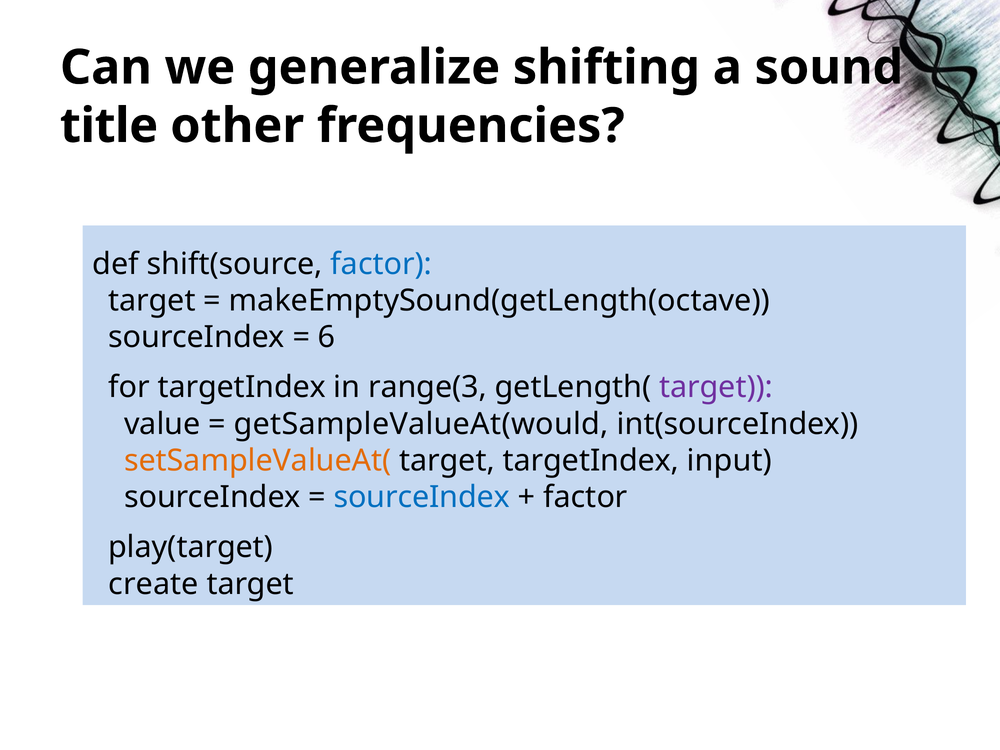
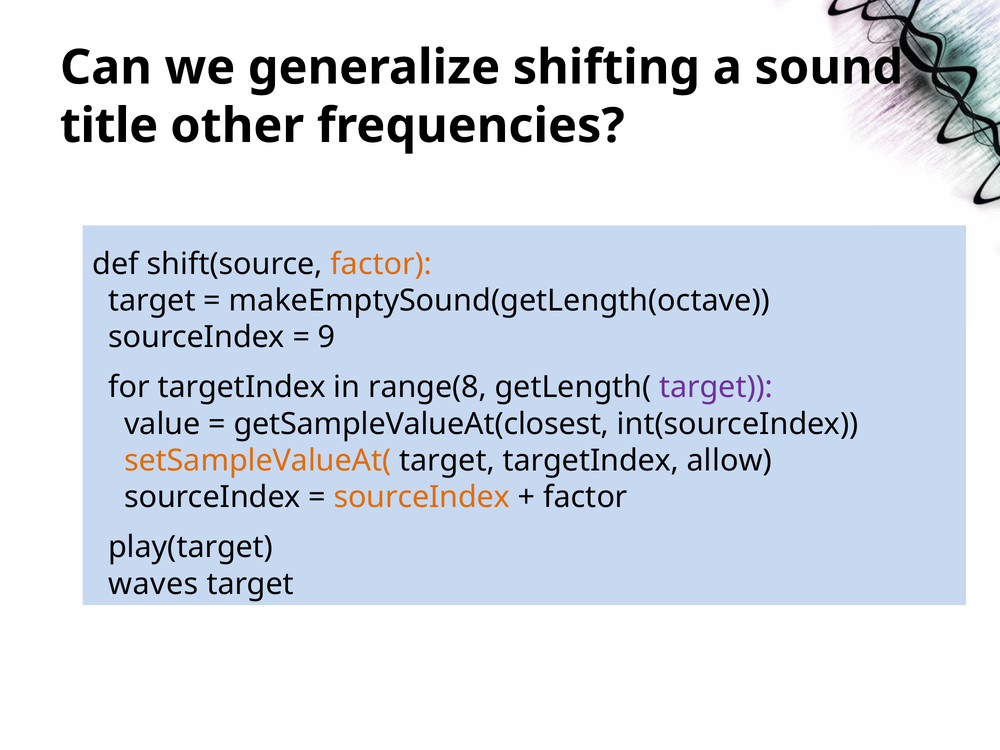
factor at (381, 264) colour: blue -> orange
6: 6 -> 9
range(3: range(3 -> range(8
getSampleValueAt(would: getSampleValueAt(would -> getSampleValueAt(closest
input: input -> allow
sourceIndex at (422, 497) colour: blue -> orange
create: create -> waves
